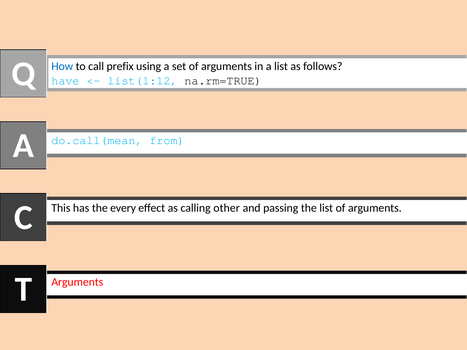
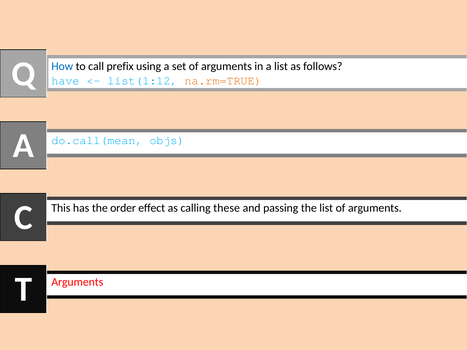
na.rm=TRUE colour: black -> orange
from: from -> objs
every: every -> order
other: other -> these
